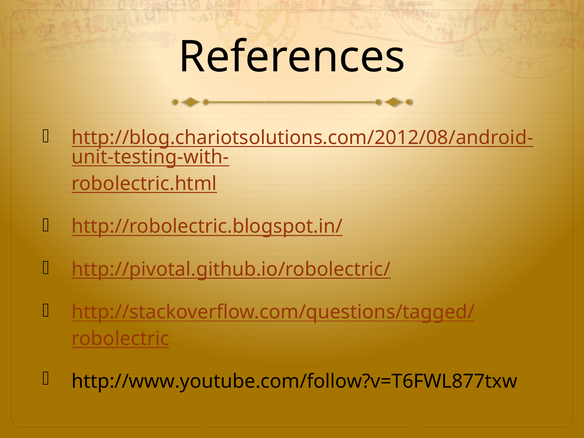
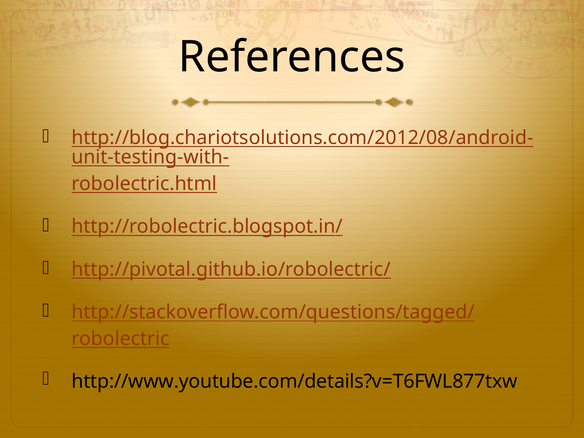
http://www.youtube.com/follow?v=T6FWL877txw: http://www.youtube.com/follow?v=T6FWL877txw -> http://www.youtube.com/details?v=T6FWL877txw
